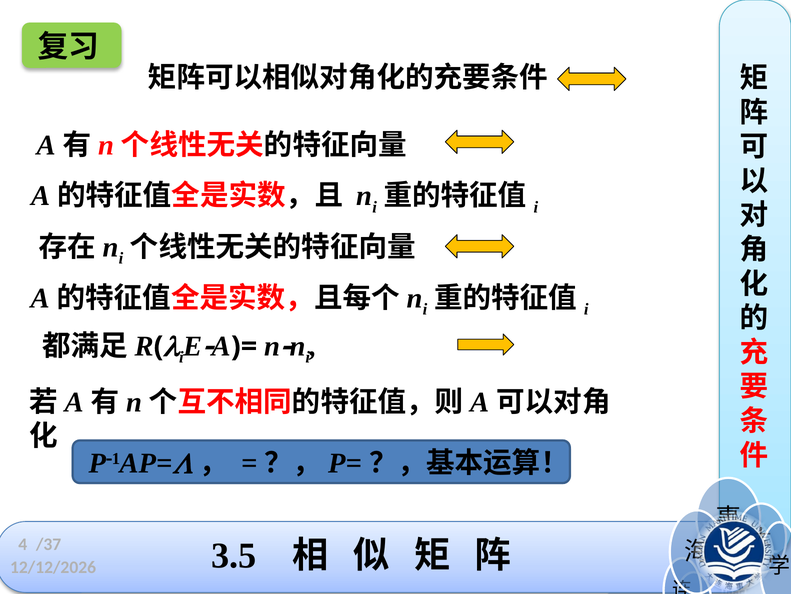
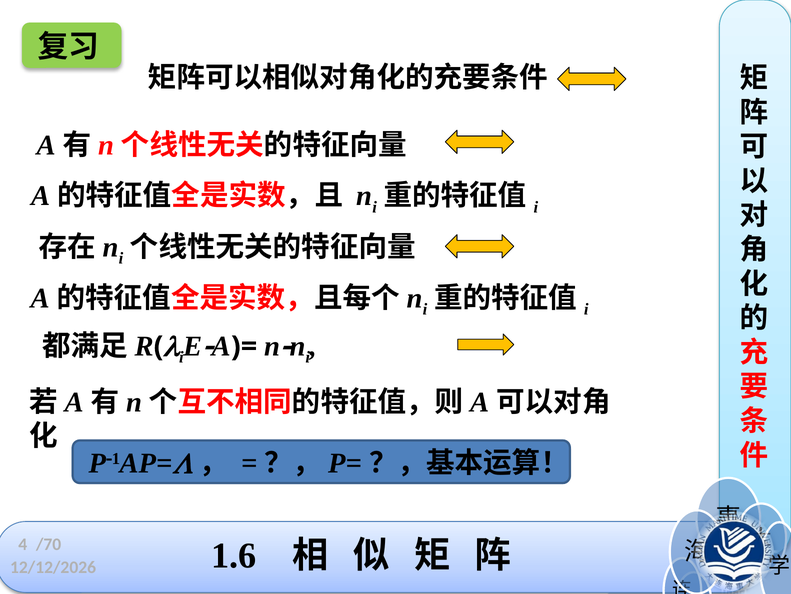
/37: /37 -> /70
3.5: 3.5 -> 1.6
